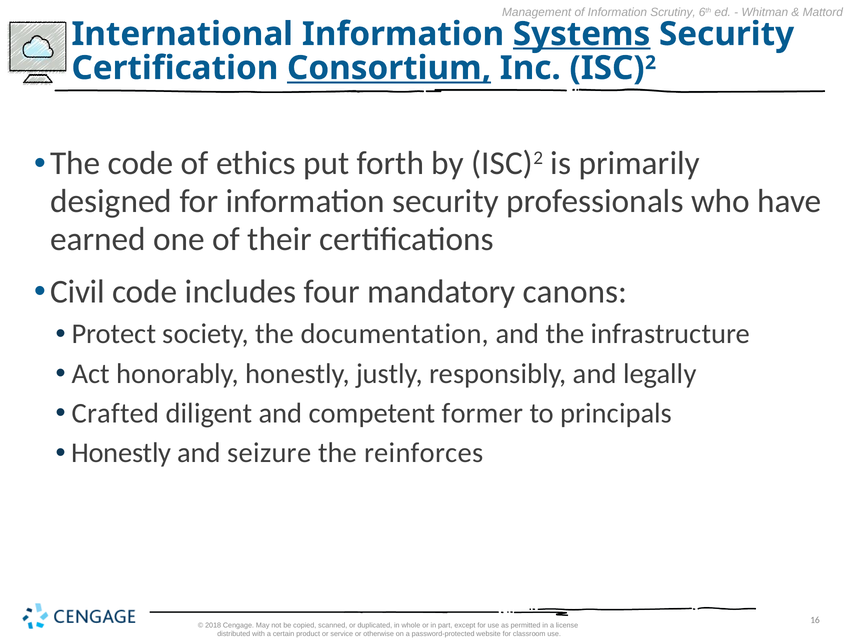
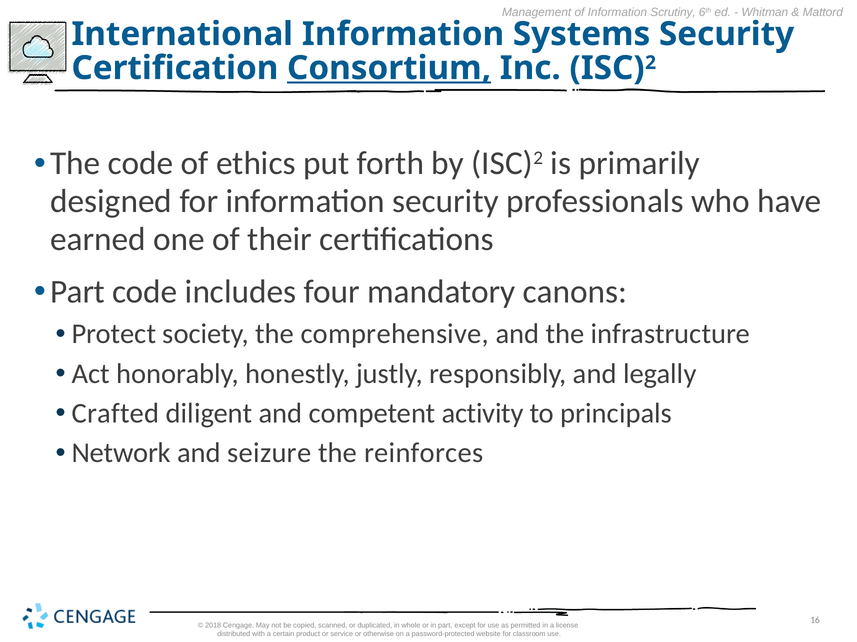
Systems underline: present -> none
Civil at (78, 292): Civil -> Part
documentation: documentation -> comprehensive
former: former -> activity
Honestly at (121, 453): Honestly -> Network
